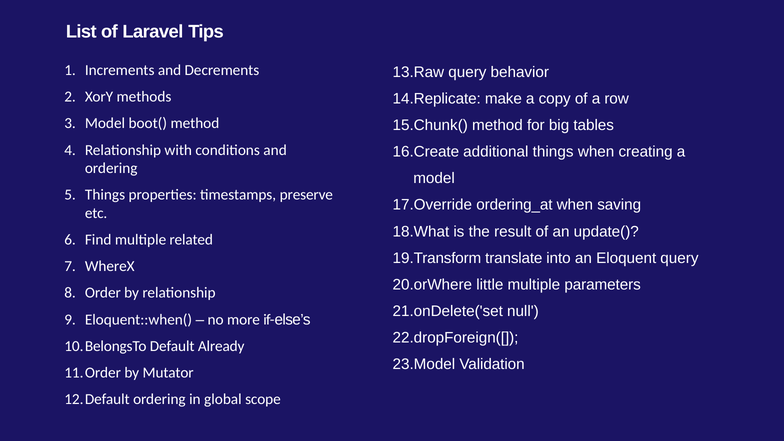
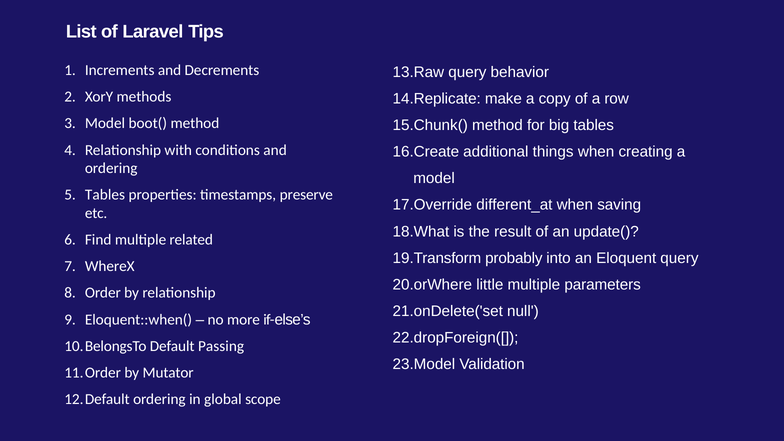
Things at (105, 195): Things -> Tables
ordering_at: ordering_at -> different_at
translate: translate -> probably
Already: Already -> Passing
